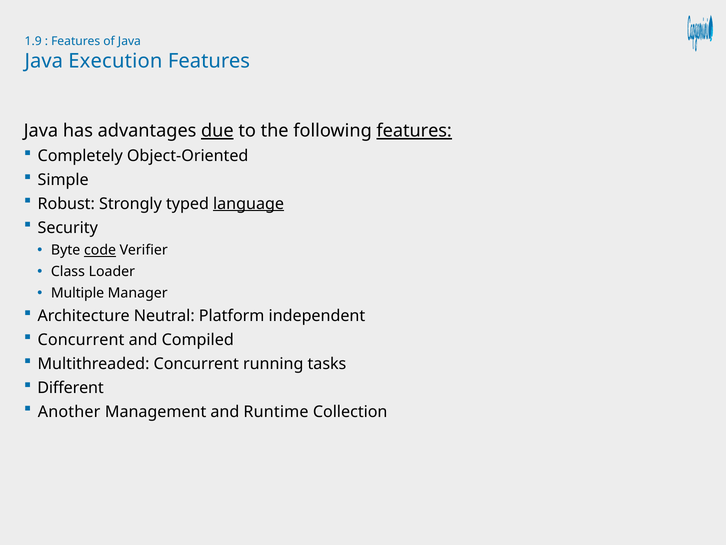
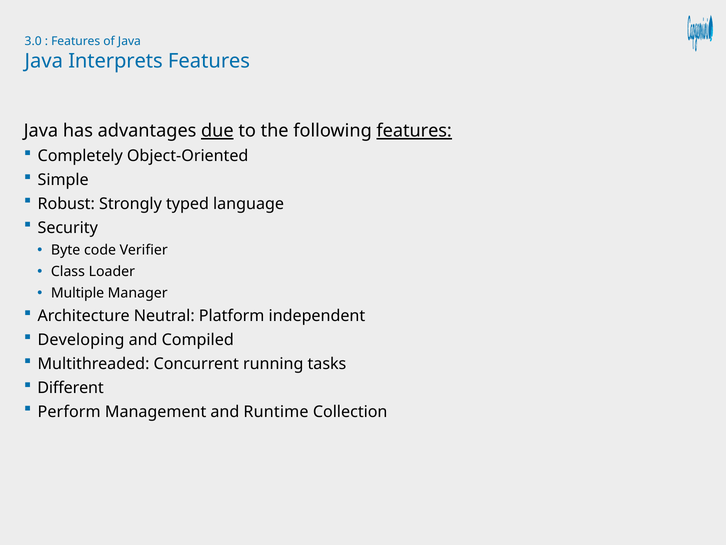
1.9: 1.9 -> 3.0
Execution: Execution -> Interprets
language underline: present -> none
code underline: present -> none
Concurrent at (81, 340): Concurrent -> Developing
Another: Another -> Perform
